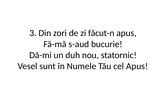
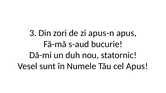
făcut-n: făcut-n -> apus-n
